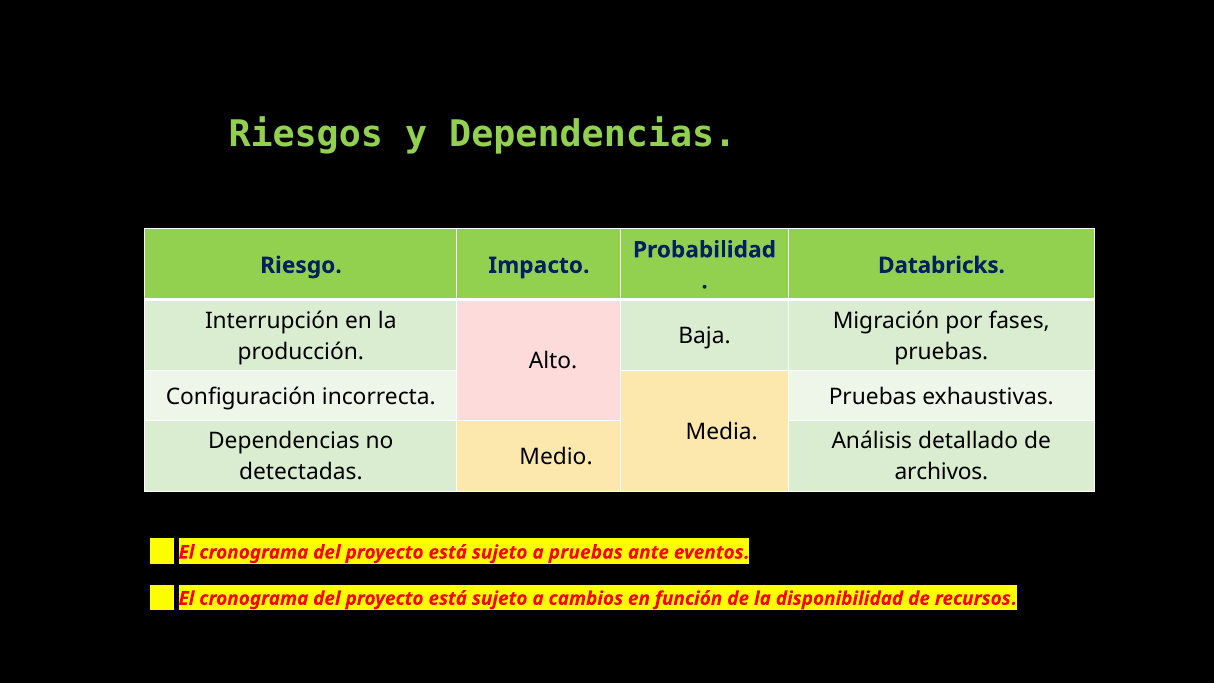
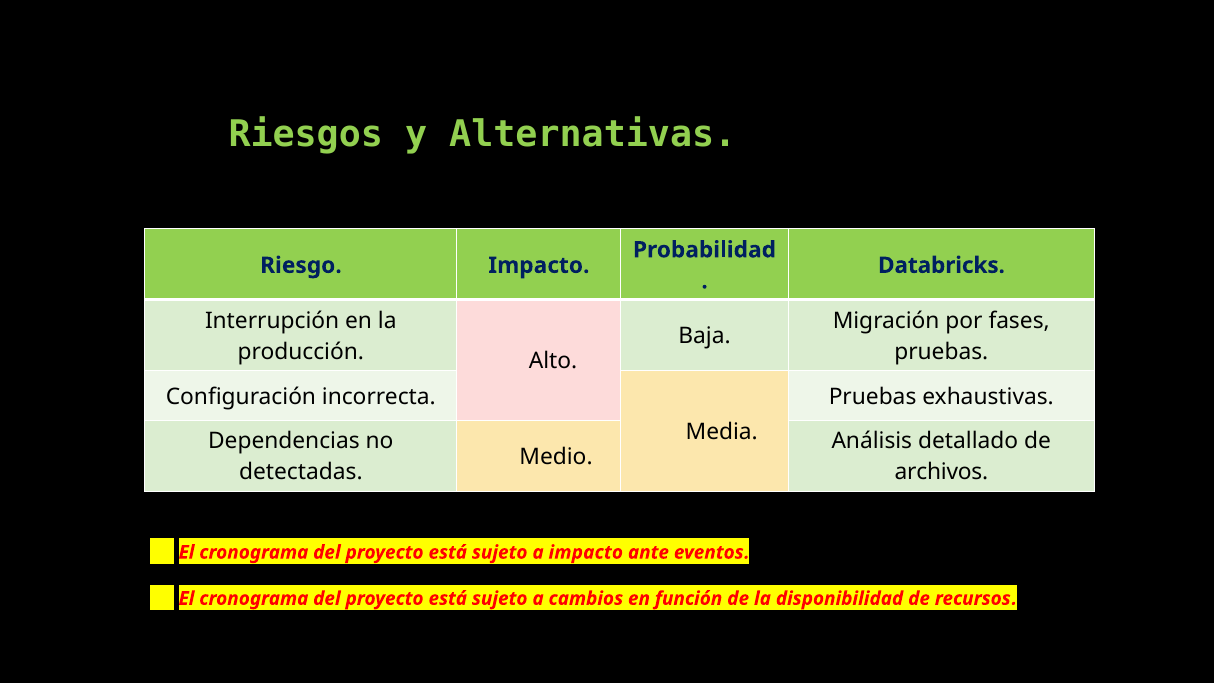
y Dependencias: Dependencias -> Alternativas
a pruebas: pruebas -> impacto
